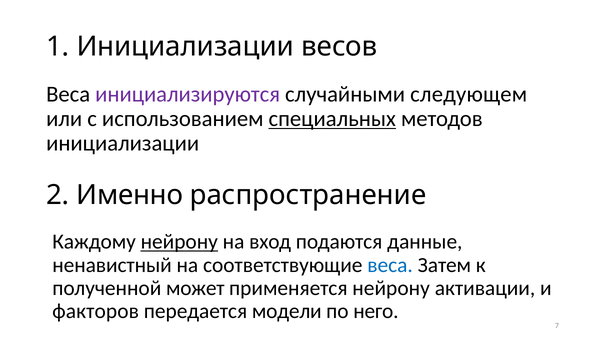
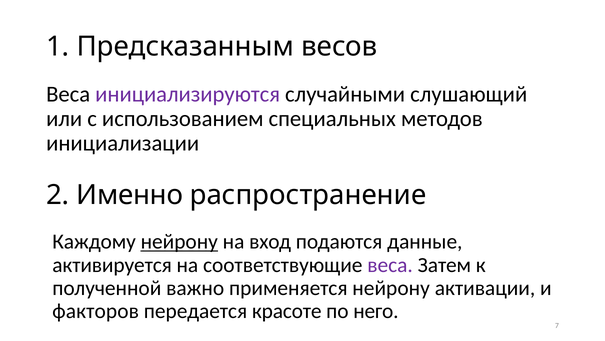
1 Инициализации: Инициализации -> Предсказанным
следующем: следующем -> слушающий
специальных underline: present -> none
ненавистный: ненавистный -> активируется
веса at (390, 264) colour: blue -> purple
может: может -> важно
модели: модели -> красоте
